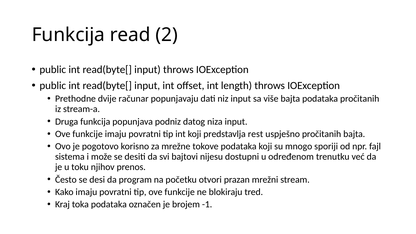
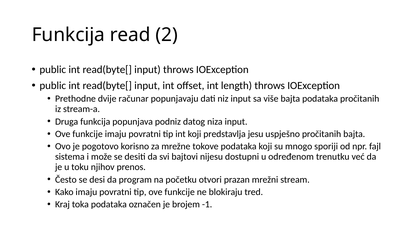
rest: rest -> jesu
